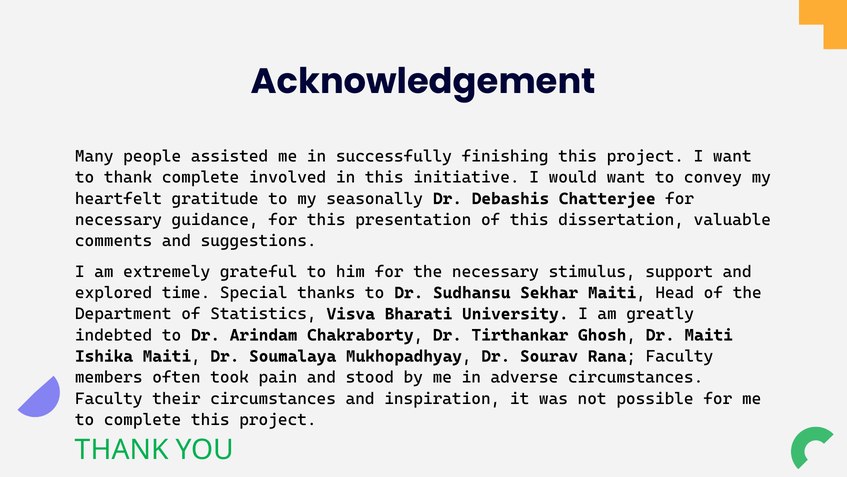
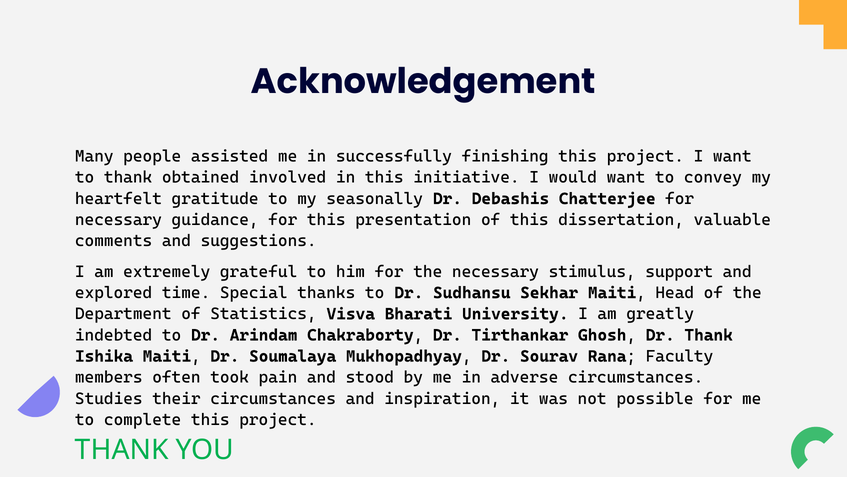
thank complete: complete -> obtained
Dr Maiti: Maiti -> Thank
Faculty at (109, 398): Faculty -> Studies
